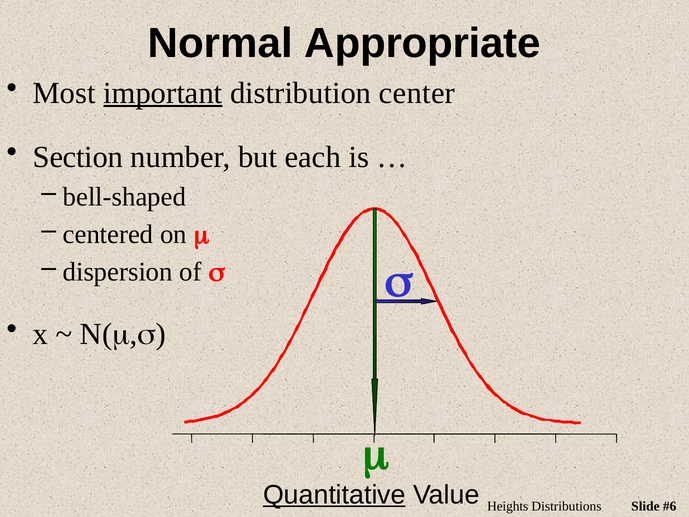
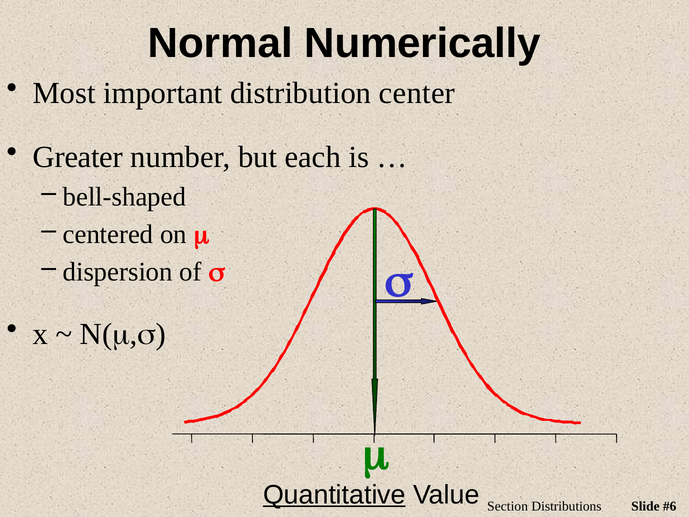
Appropriate: Appropriate -> Numerically
important underline: present -> none
Section: Section -> Greater
Heights: Heights -> Section
